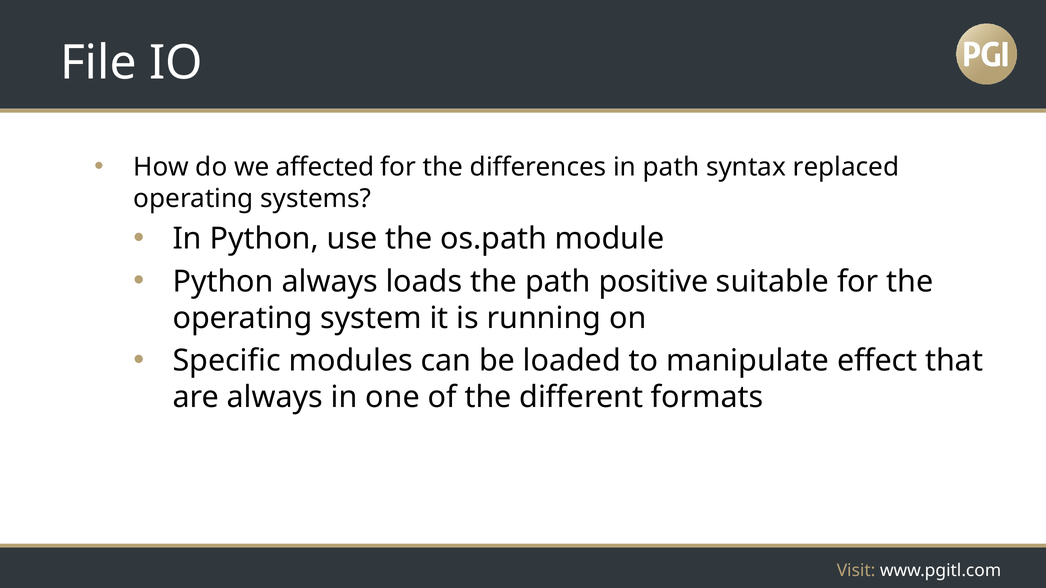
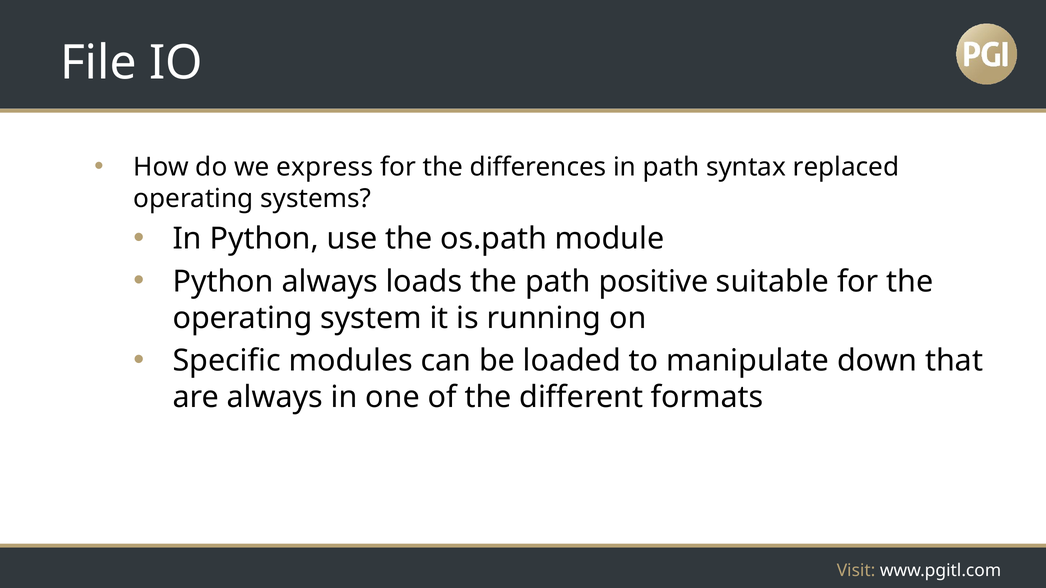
affected: affected -> express
effect: effect -> down
